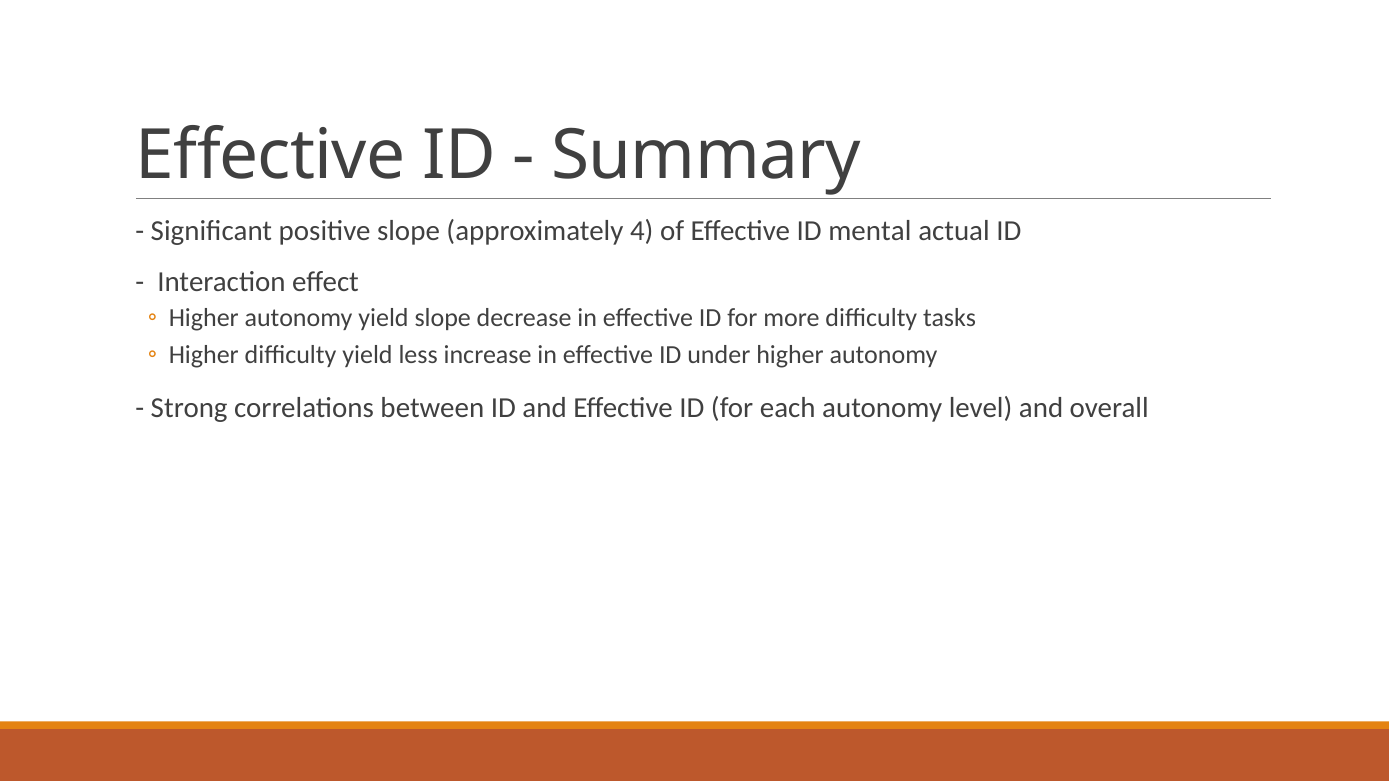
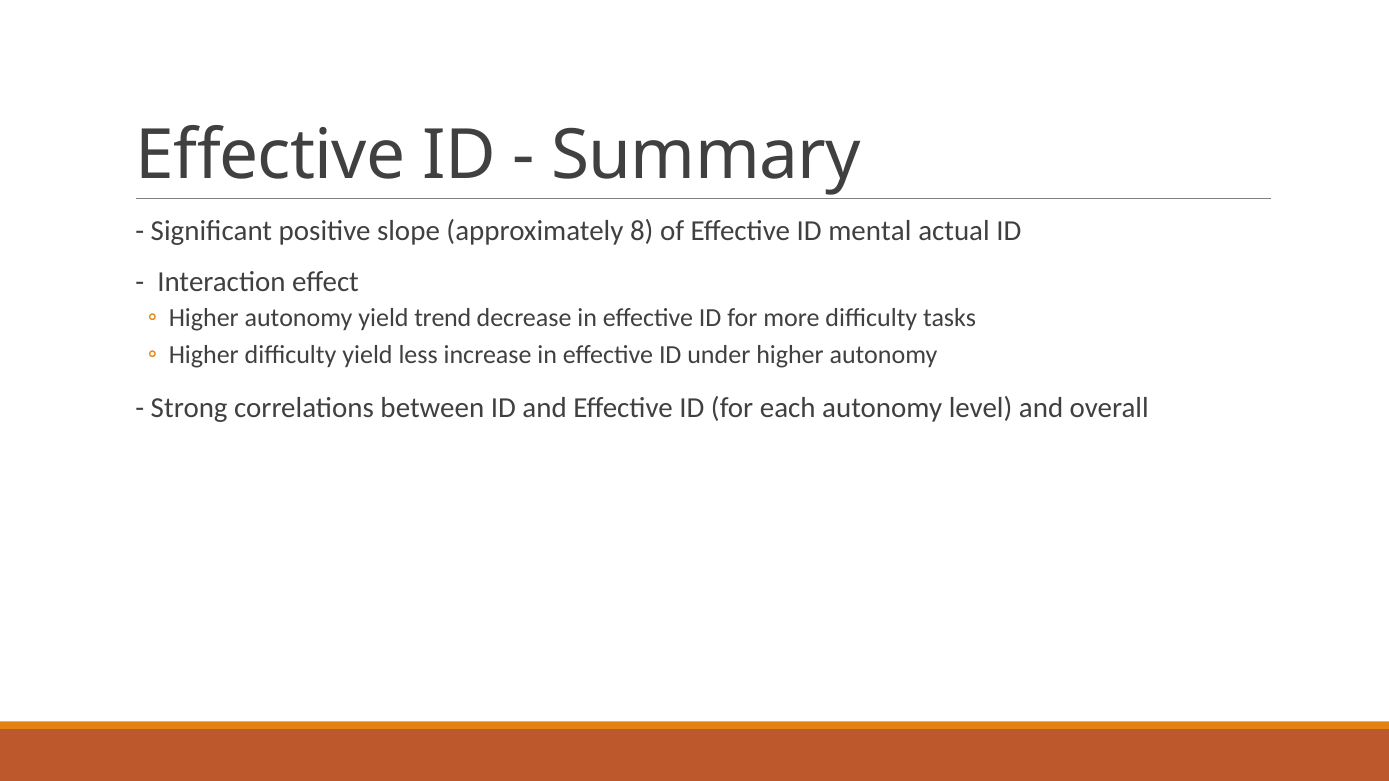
4: 4 -> 8
yield slope: slope -> trend
